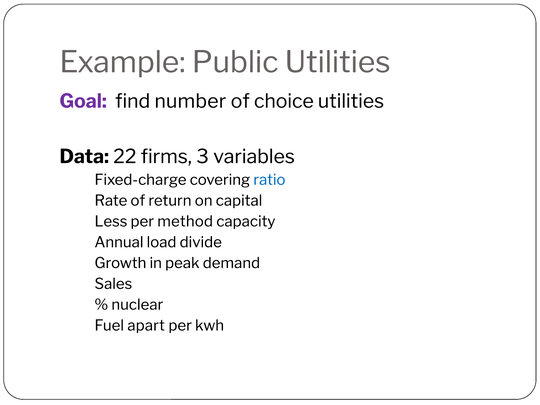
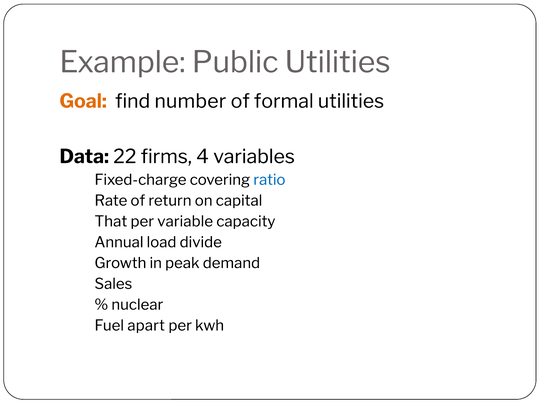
Goal colour: purple -> orange
choice: choice -> formal
3: 3 -> 4
Less: Less -> That
method: method -> variable
